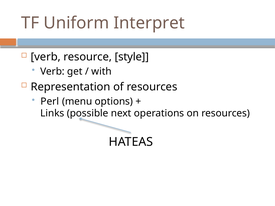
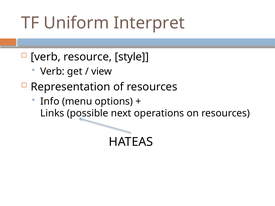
with: with -> view
Perl: Perl -> Info
